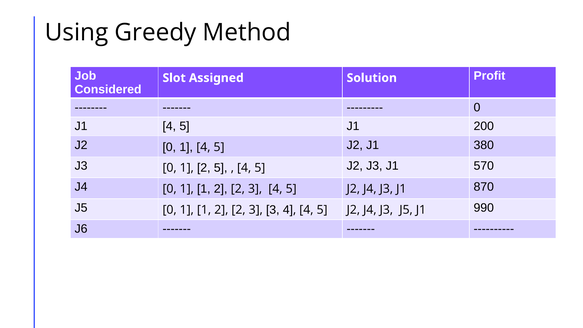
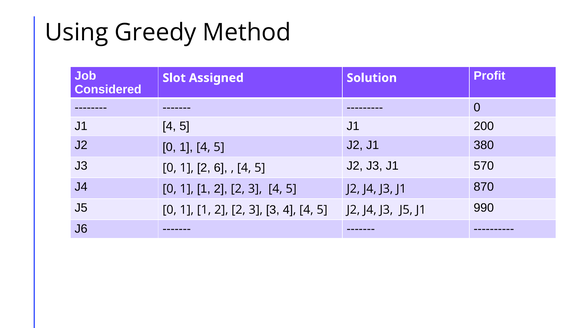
2 5: 5 -> 6
